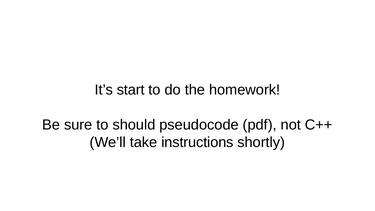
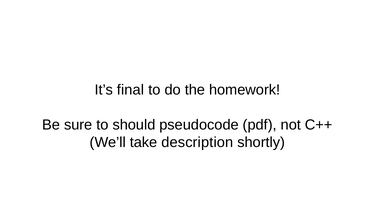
start: start -> final
instructions: instructions -> description
